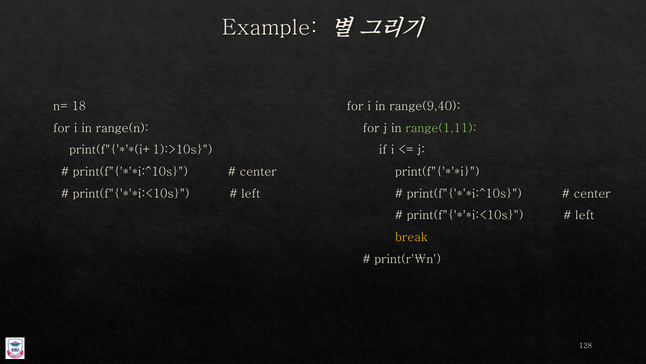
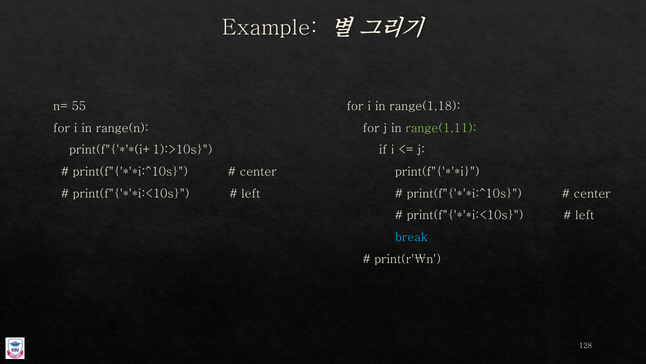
range(9,40: range(9,40 -> range(1,18
18: 18 -> 55
break colour: yellow -> light blue
